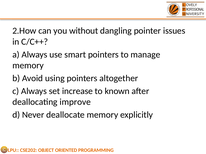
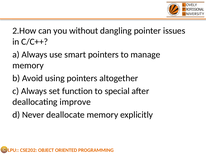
increase: increase -> function
known: known -> special
